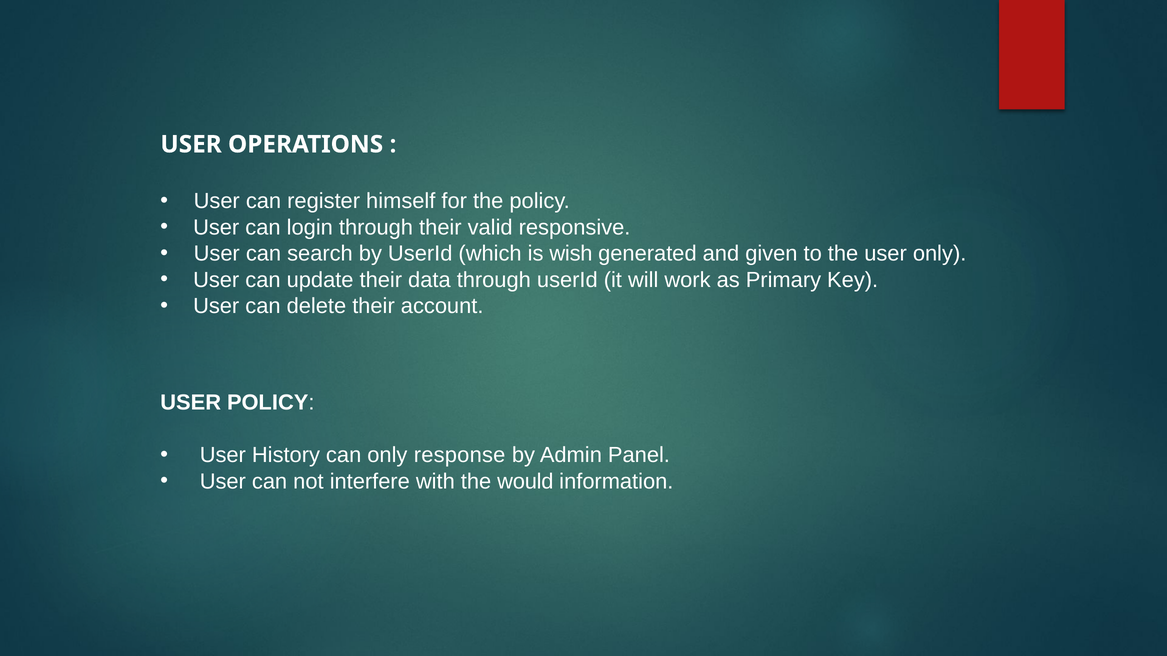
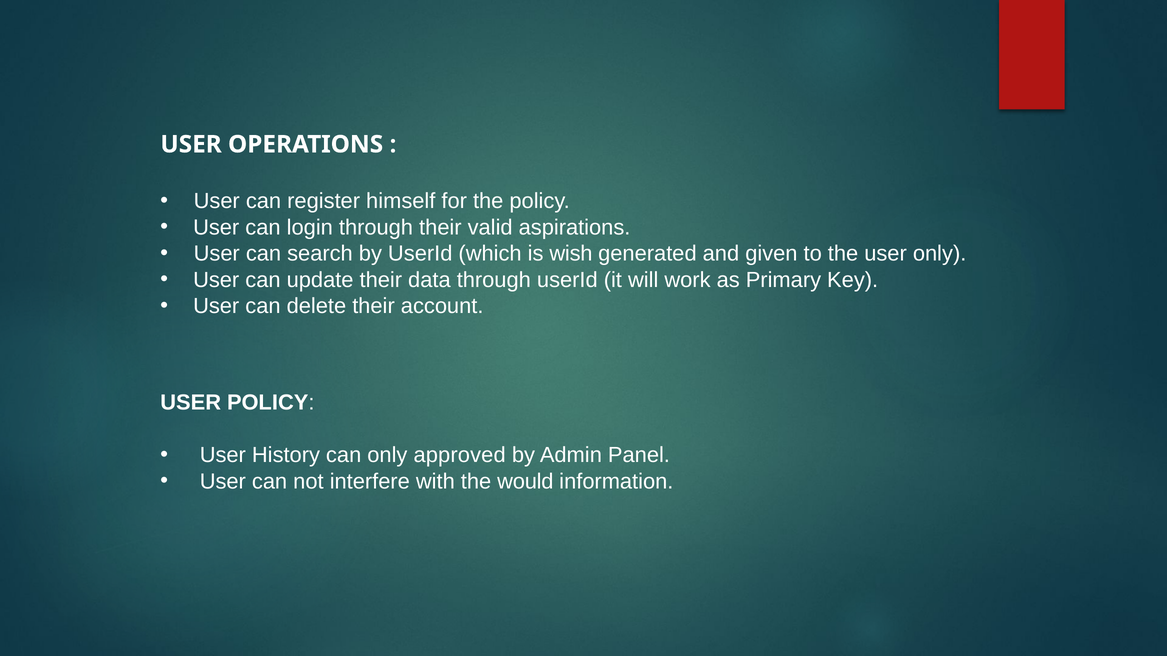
responsive: responsive -> aspirations
response: response -> approved
